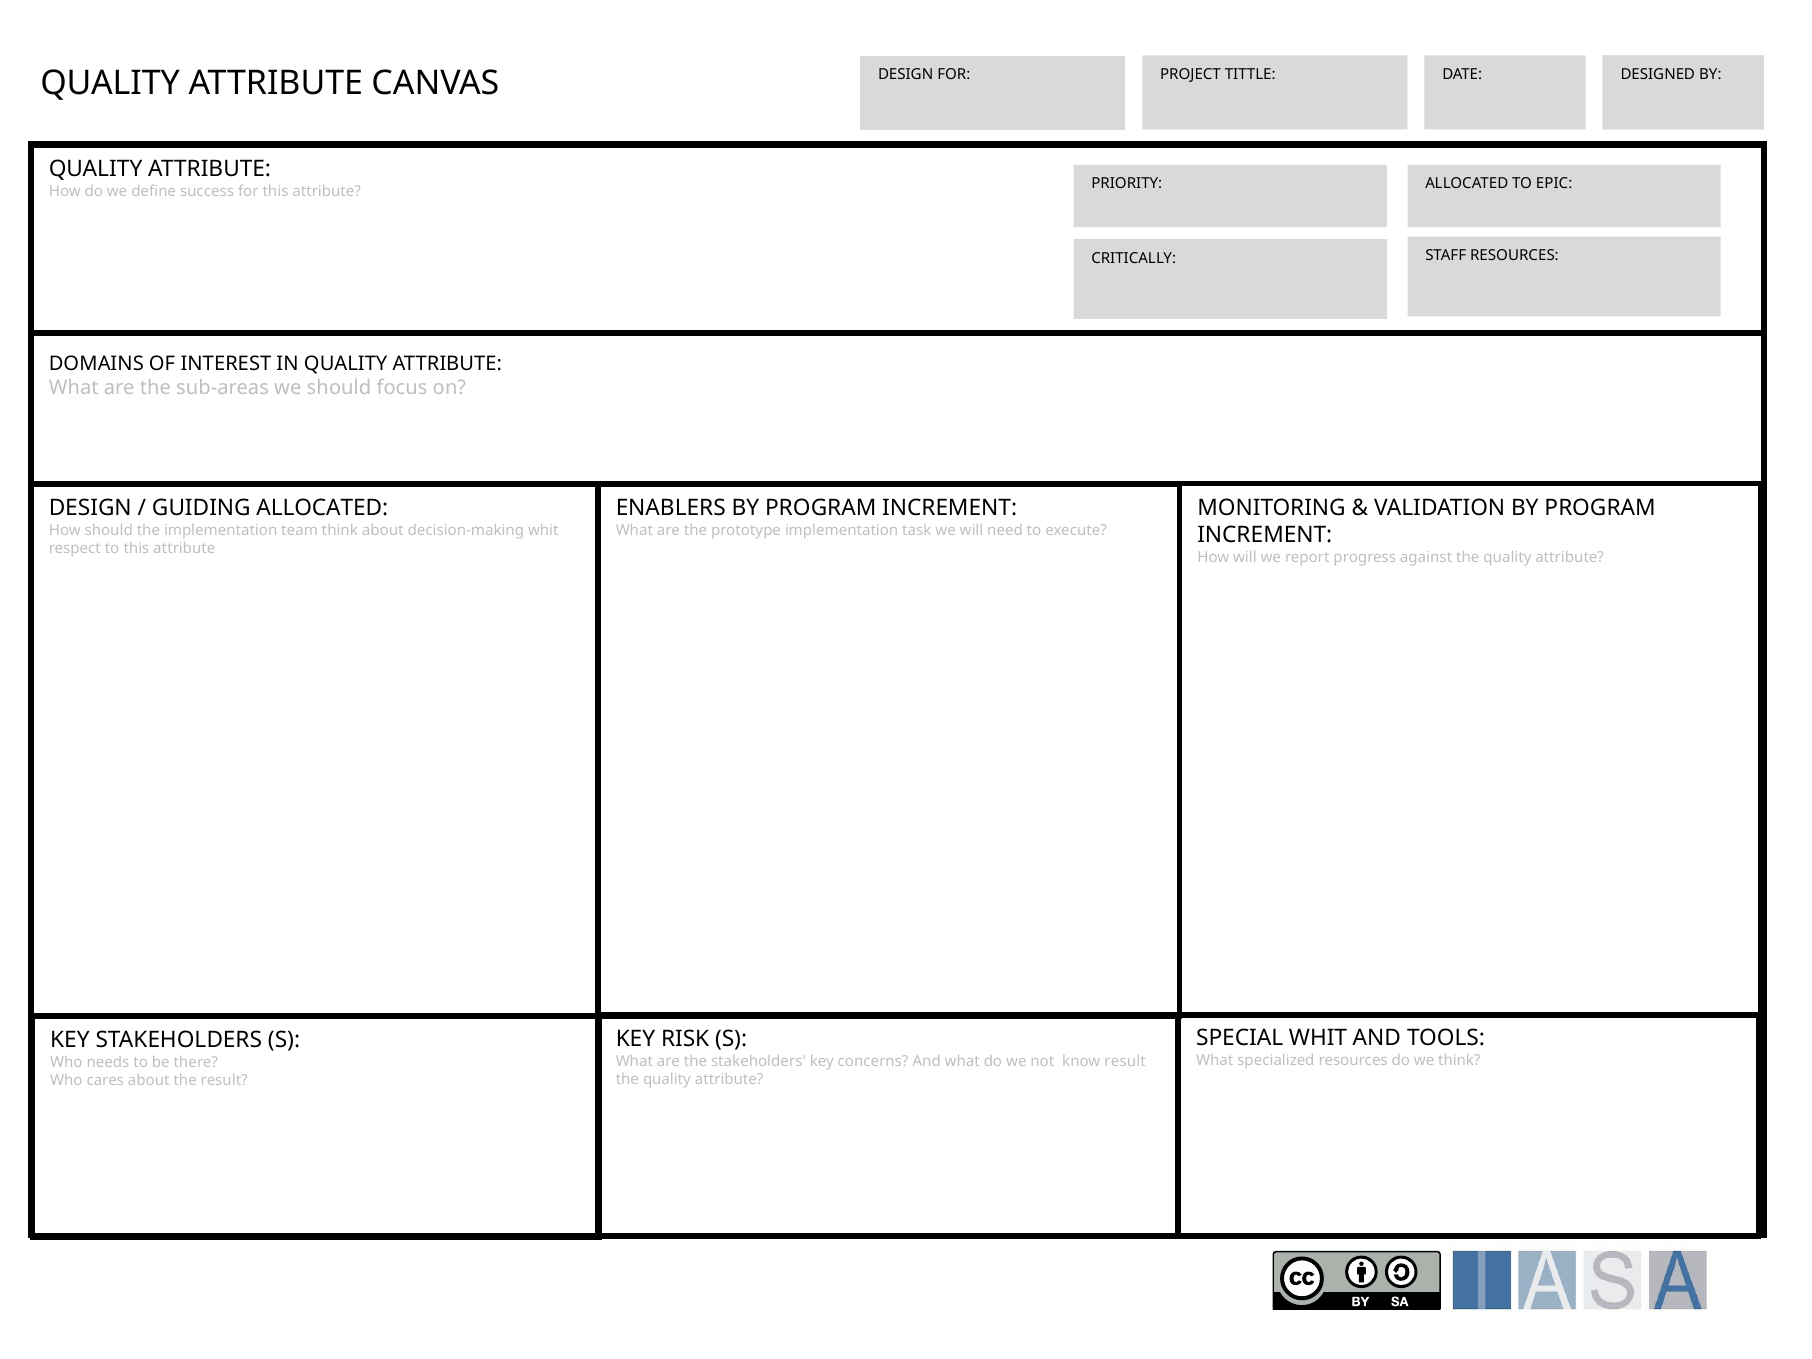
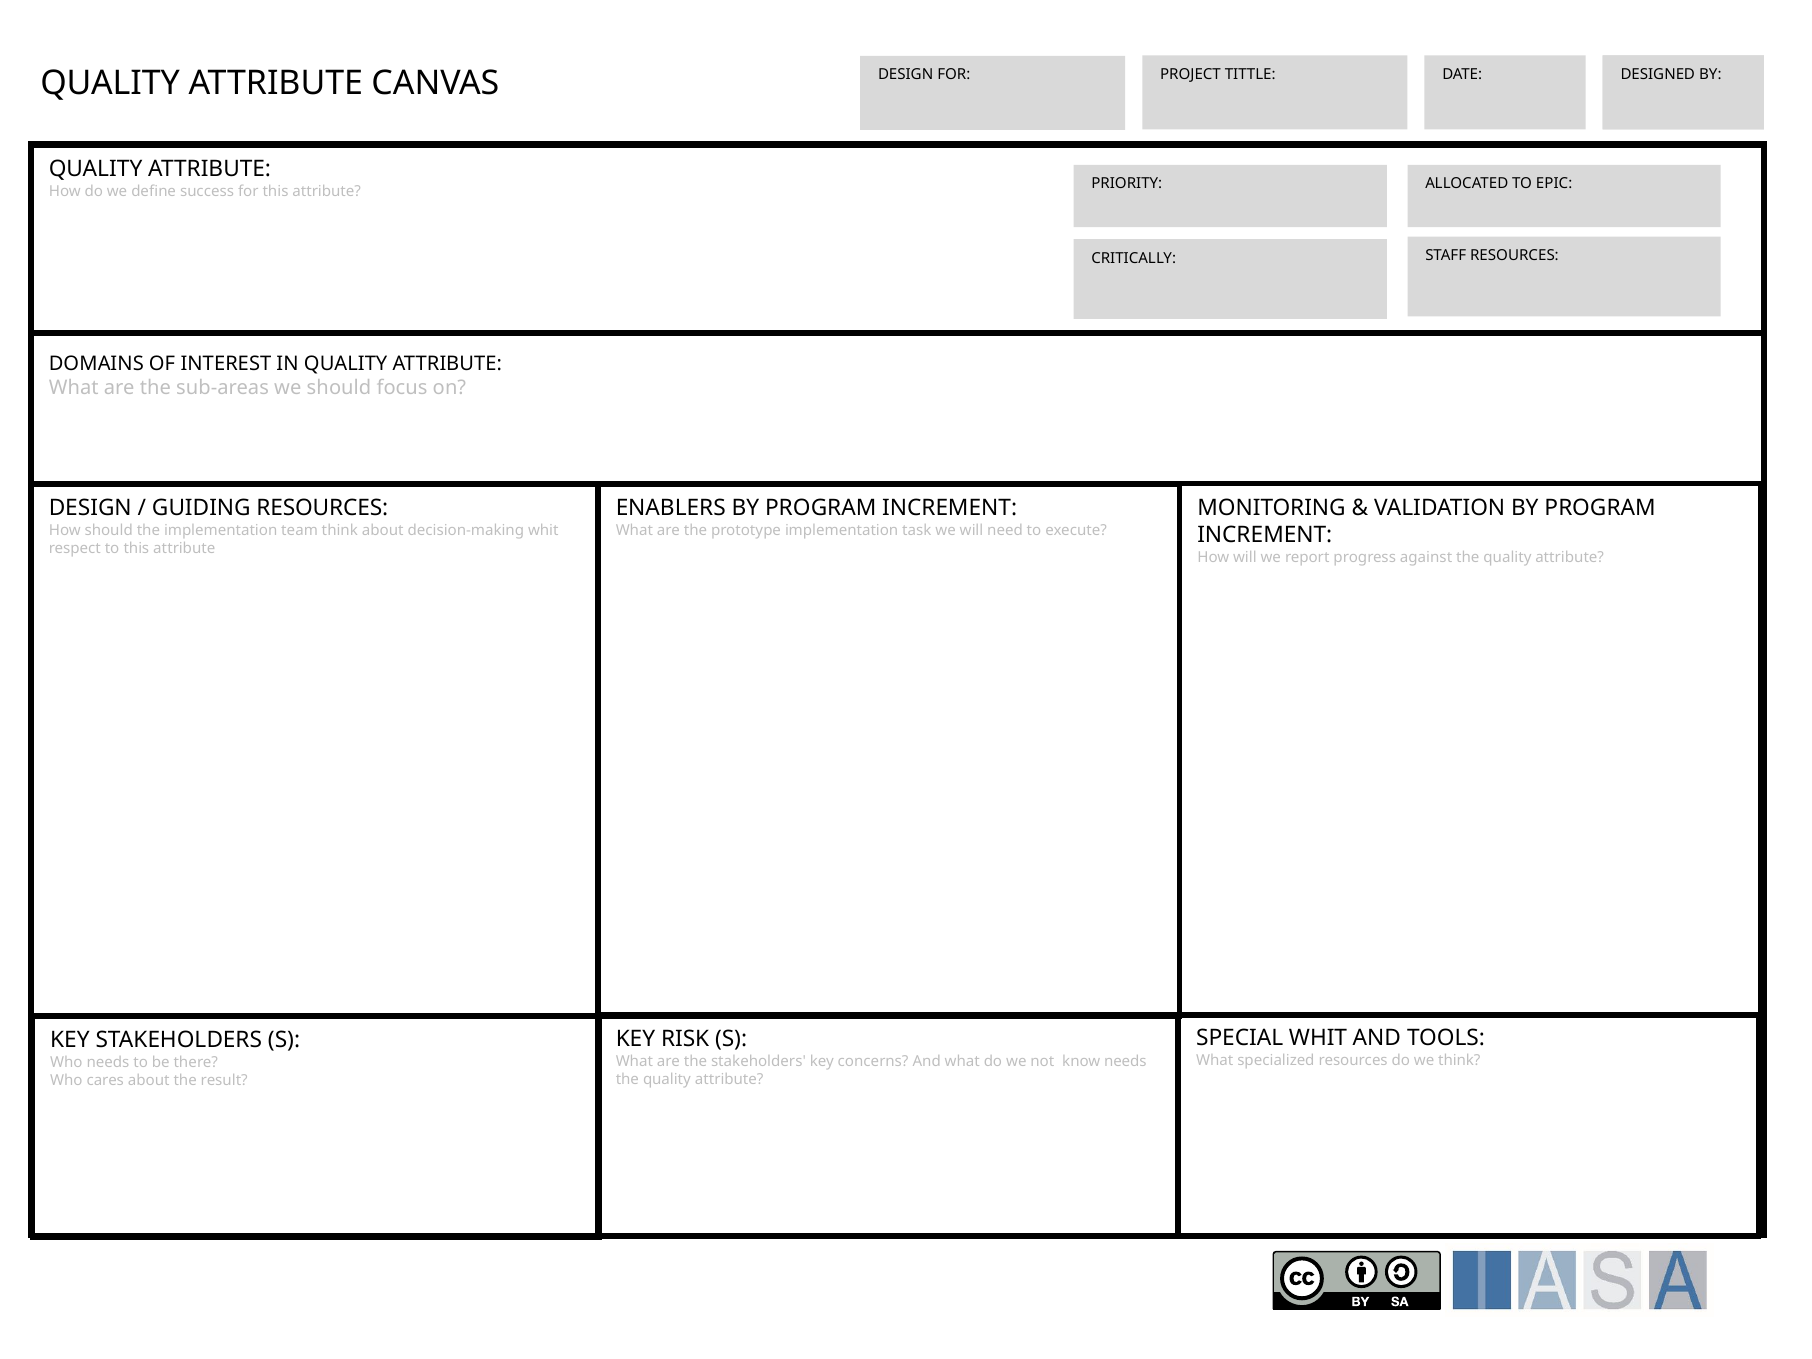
GUIDING ALLOCATED: ALLOCATED -> RESOURCES
know result: result -> needs
